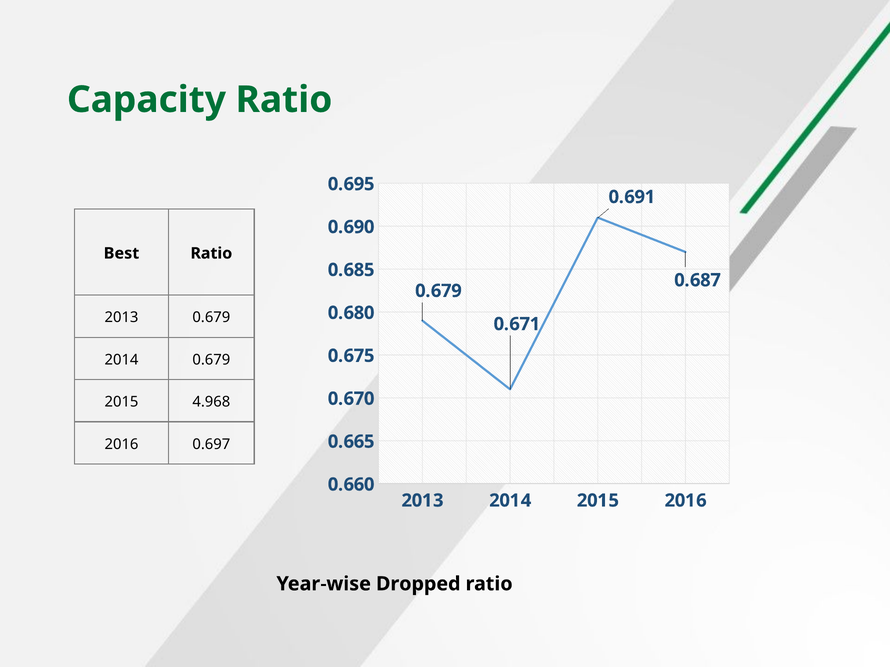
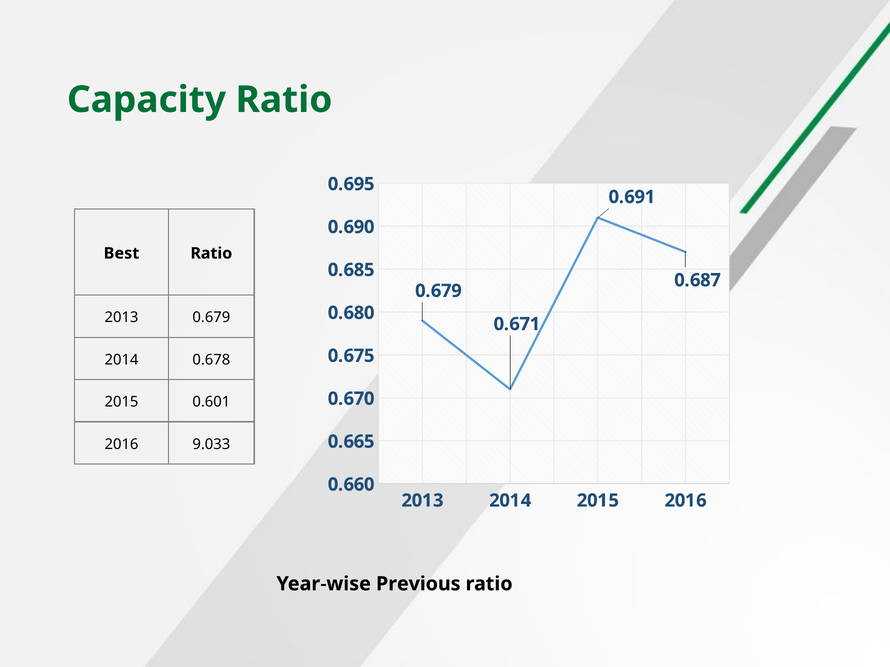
2014 0.679: 0.679 -> 0.678
4.968: 4.968 -> 0.601
0.697: 0.697 -> 9.033
Dropped: Dropped -> Previous
